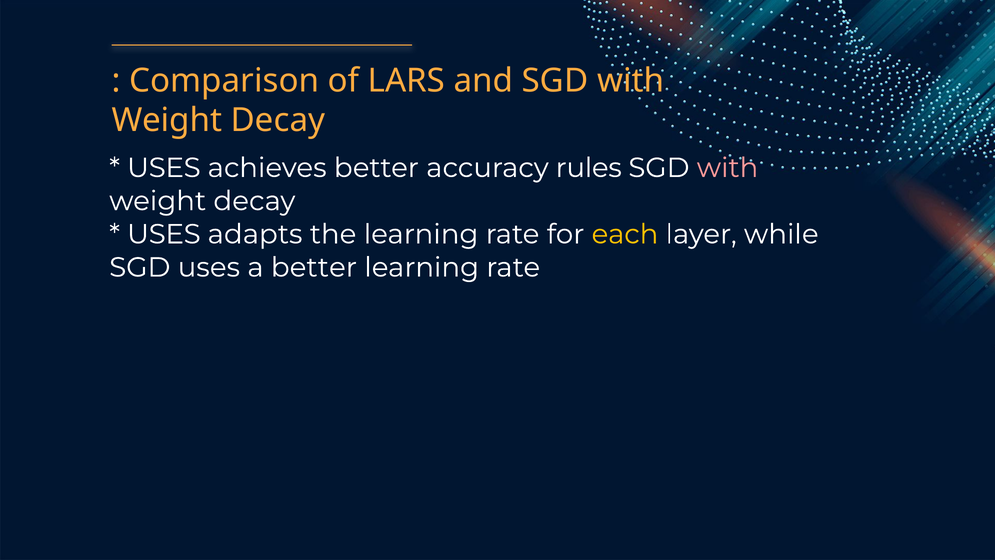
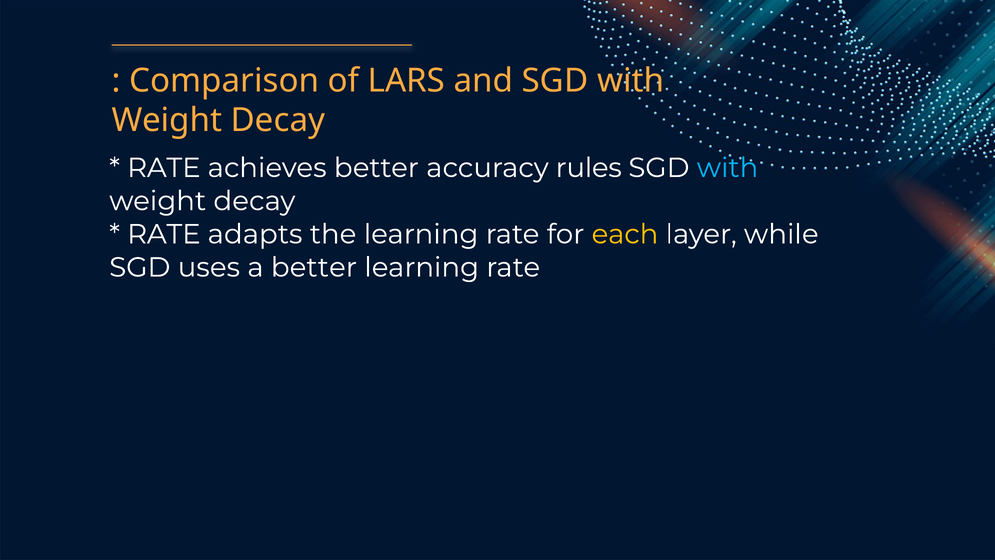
USES at (164, 168): USES -> RATE
with at (728, 168) colour: pink -> light blue
USES at (164, 234): USES -> RATE
